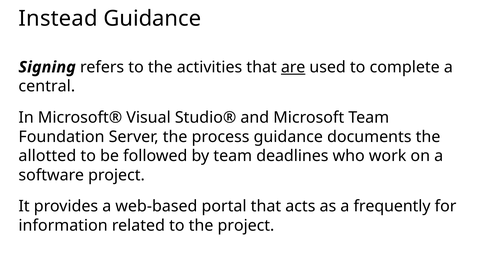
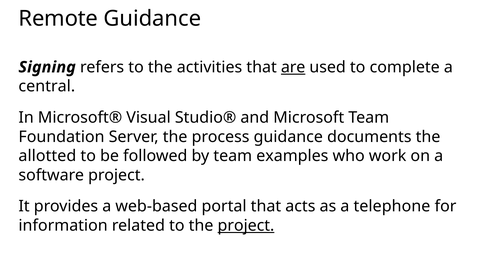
Instead: Instead -> Remote
deadlines: deadlines -> examples
frequently: frequently -> telephone
project at (246, 226) underline: none -> present
